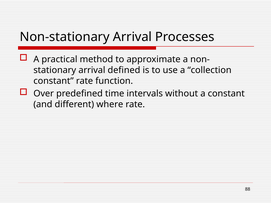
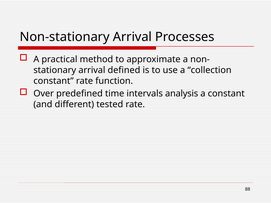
without: without -> analysis
where: where -> tested
